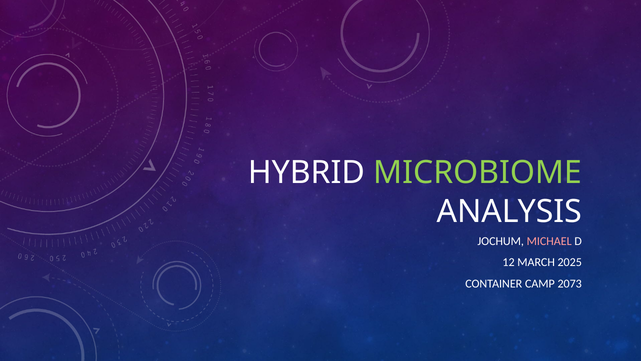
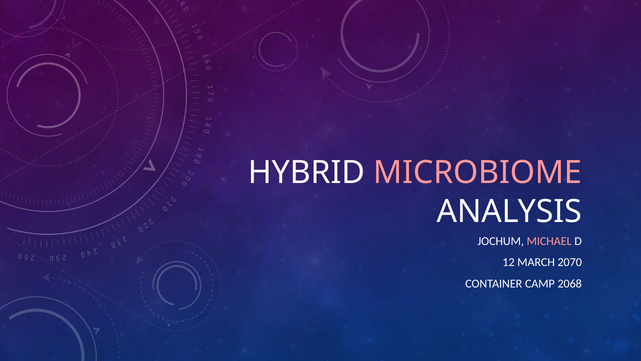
MICROBIOME colour: light green -> pink
2025: 2025 -> 2070
2073: 2073 -> 2068
